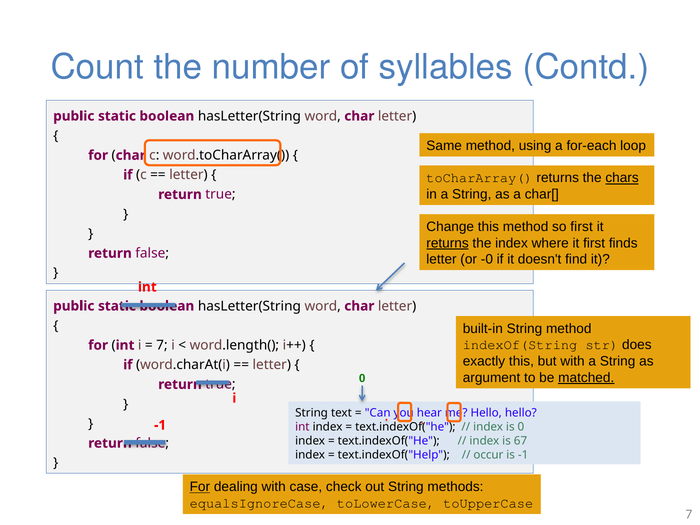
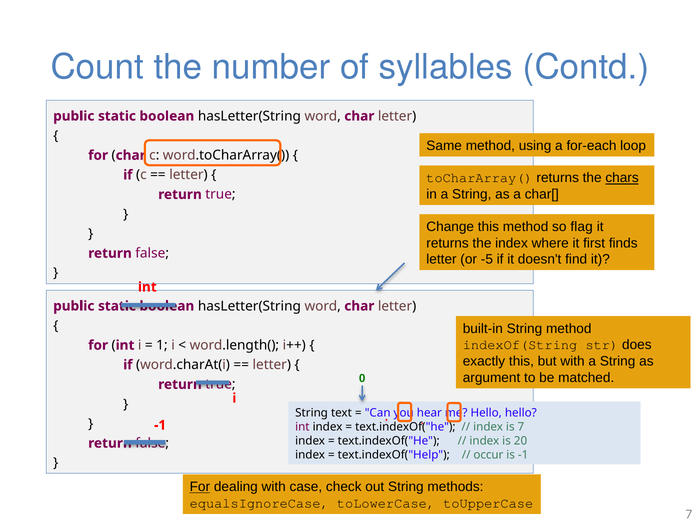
so first: first -> flag
returns at (448, 243) underline: present -> none
-0: -0 -> -5
7 at (162, 345): 7 -> 1
matched underline: present -> none
is 0: 0 -> 7
67: 67 -> 20
